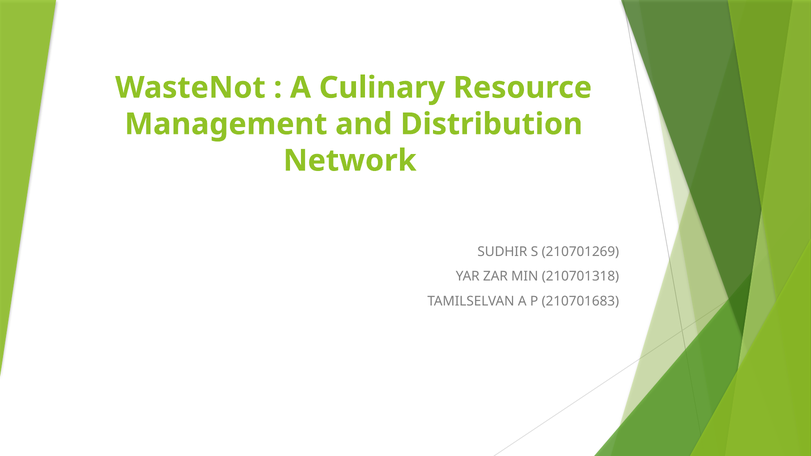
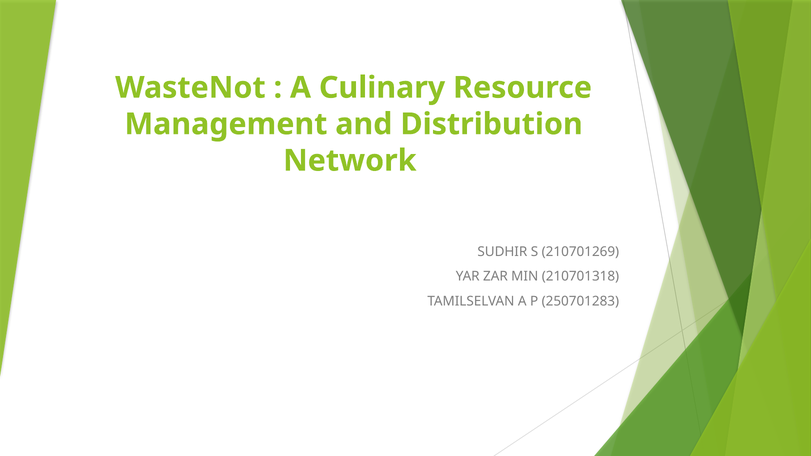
210701683: 210701683 -> 250701283
